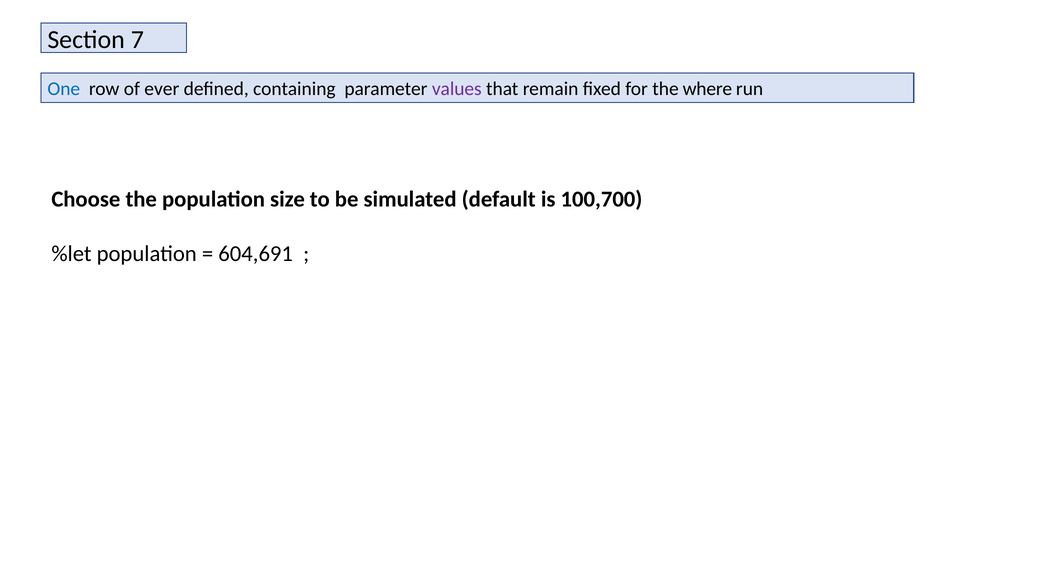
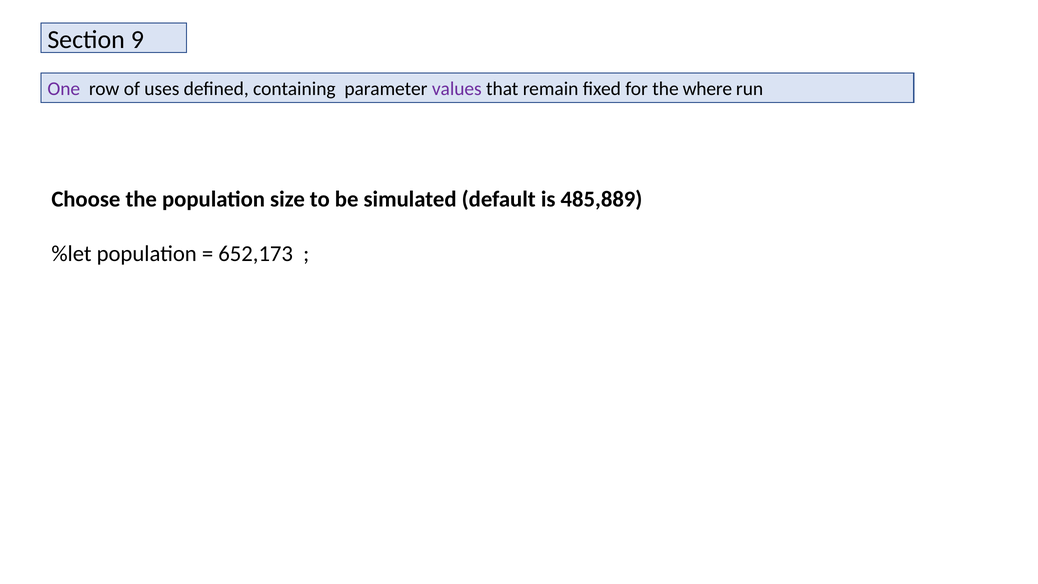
7: 7 -> 9
One colour: blue -> purple
ever: ever -> uses
100,700: 100,700 -> 485,889
604,691: 604,691 -> 652,173
